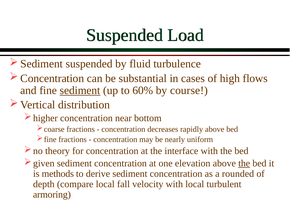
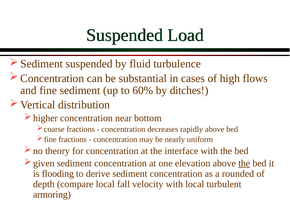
sediment at (80, 91) underline: present -> none
course: course -> ditches
methods: methods -> flooding
